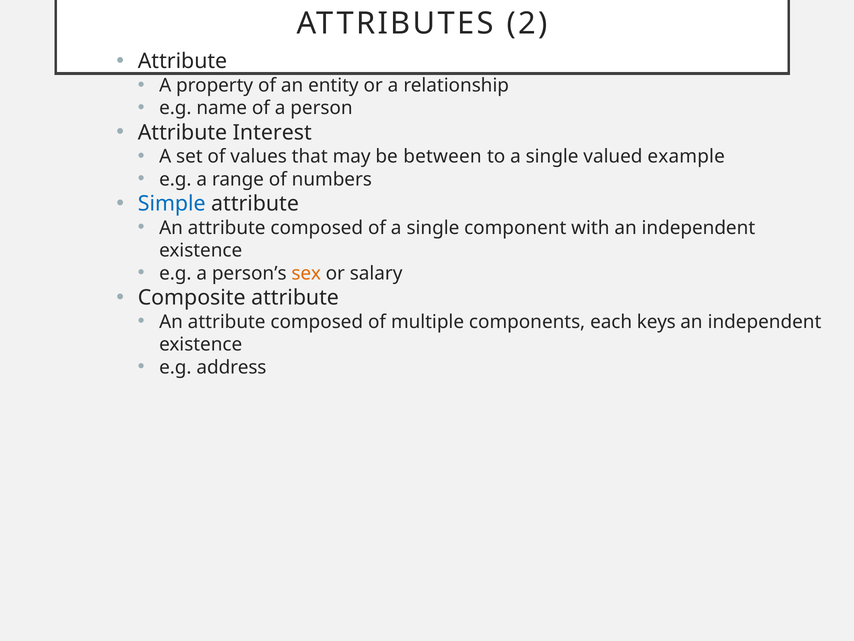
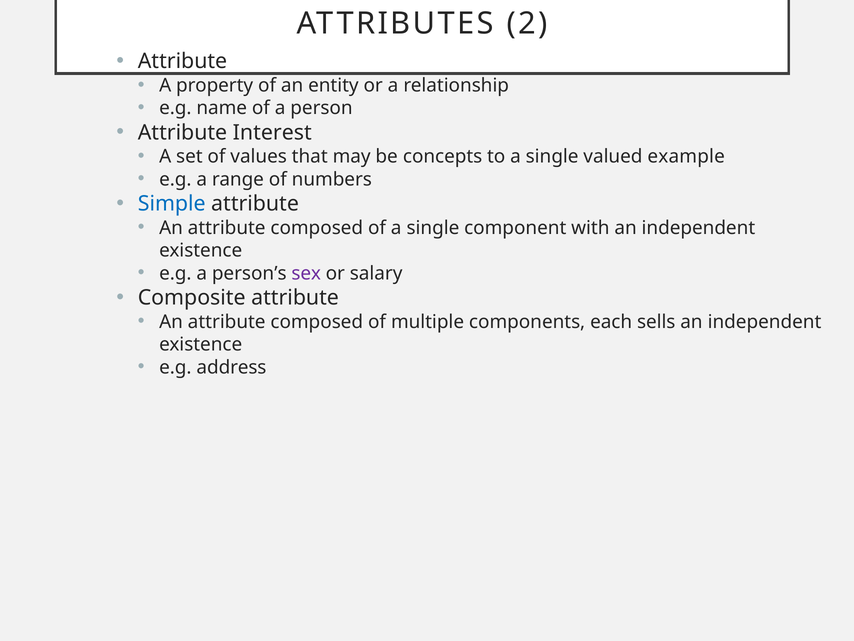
between: between -> concepts
sex colour: orange -> purple
keys: keys -> sells
